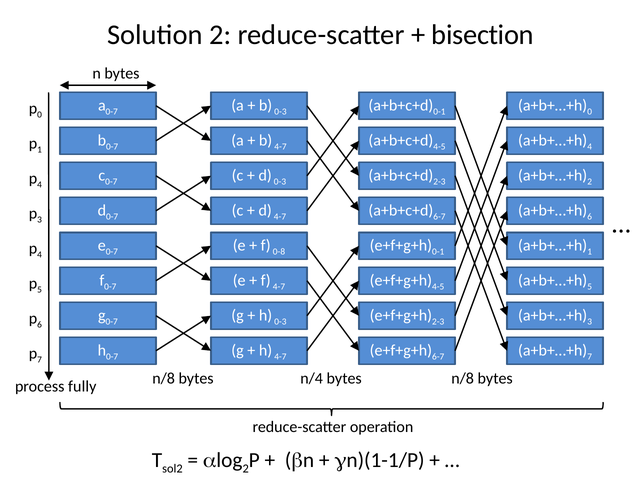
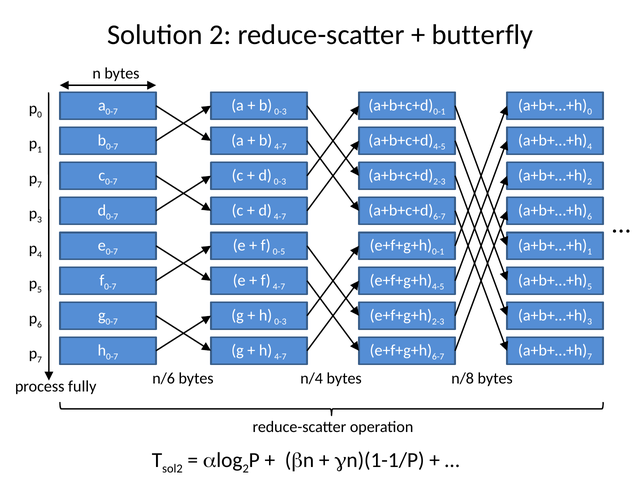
bisection: bisection -> butterfly
4 at (39, 184): 4 -> 7
0-8: 0-8 -> 0-5
n/8 at (164, 378): n/8 -> n/6
